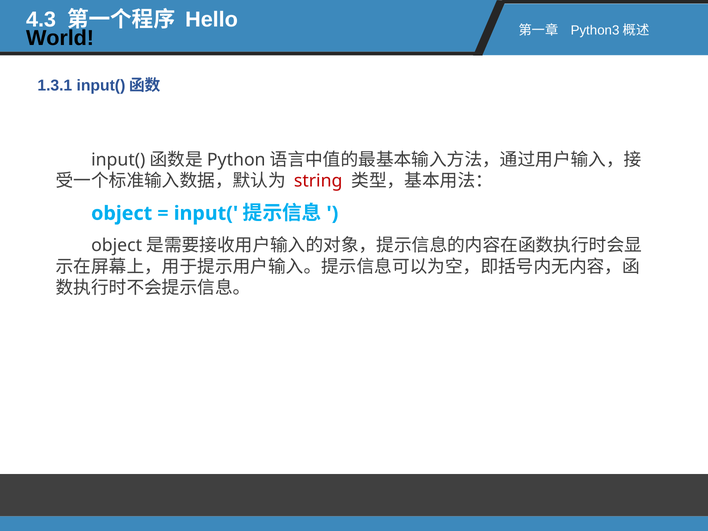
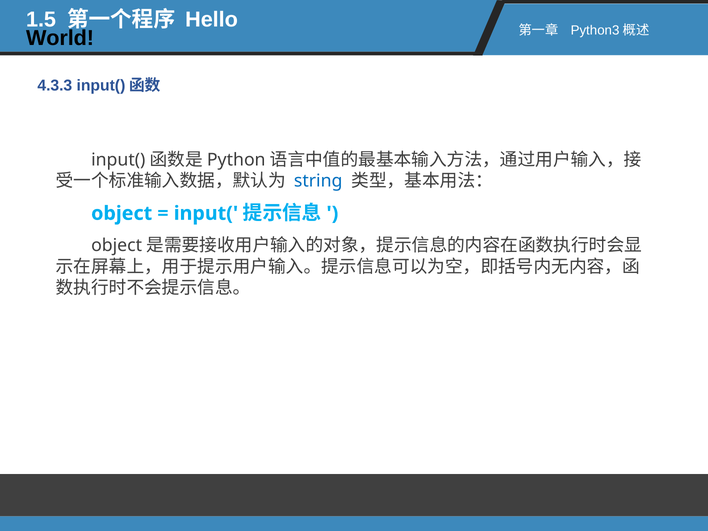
4.3: 4.3 -> 1.5
1.3.1: 1.3.1 -> 4.3.3
string colour: red -> blue
